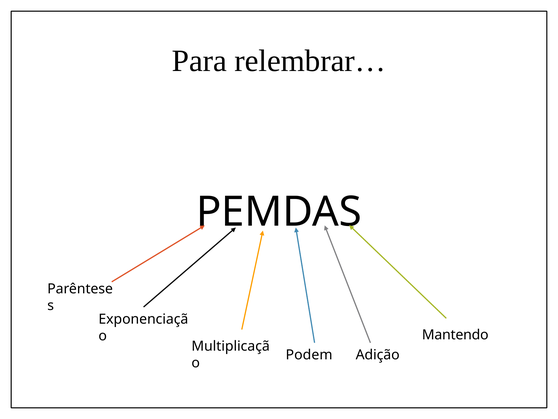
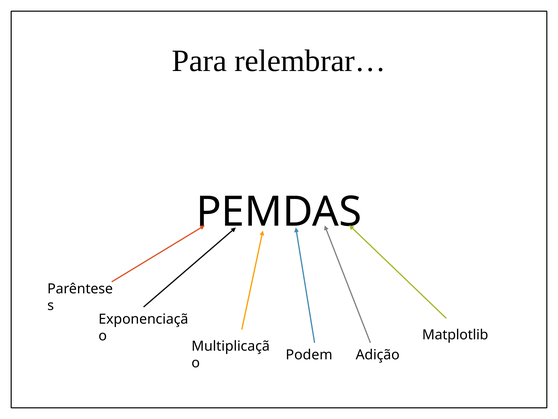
Mantendo: Mantendo -> Matplotlib
